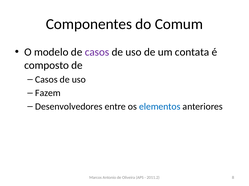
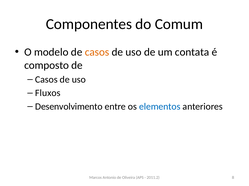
casos at (97, 52) colour: purple -> orange
Fazem: Fazem -> Fluxos
Desenvolvedores: Desenvolvedores -> Desenvolvimento
